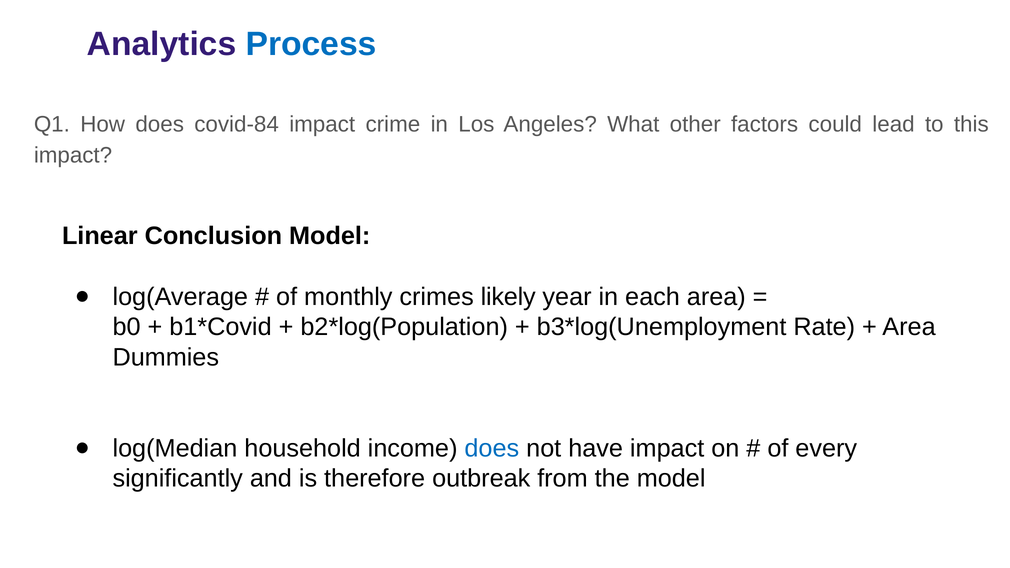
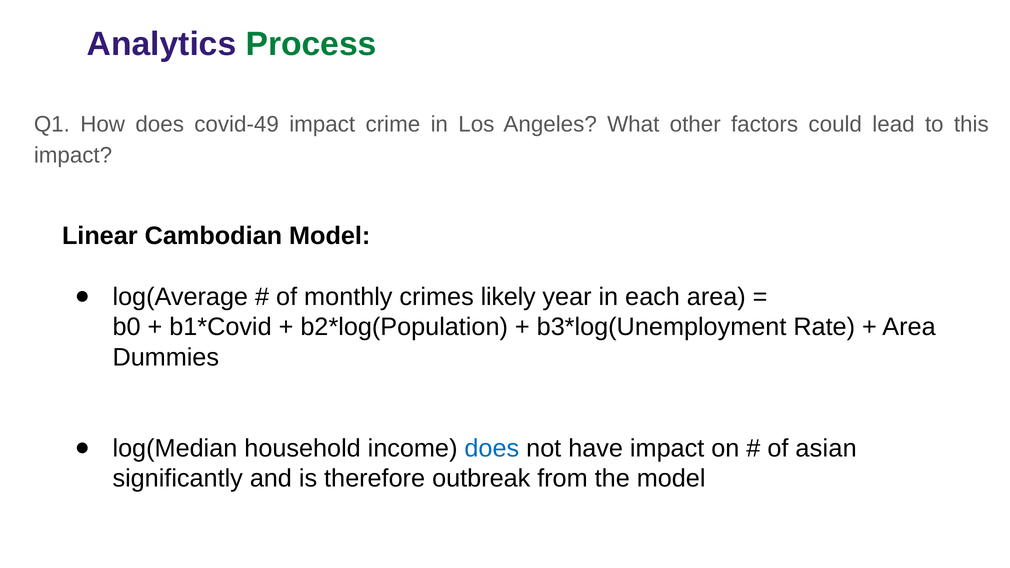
Process colour: blue -> green
covid-84: covid-84 -> covid-49
Conclusion: Conclusion -> Cambodian
every: every -> asian
